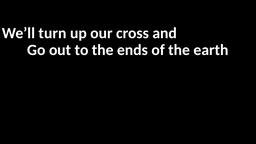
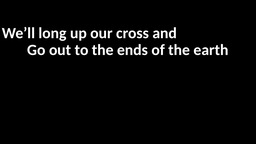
turn: turn -> long
